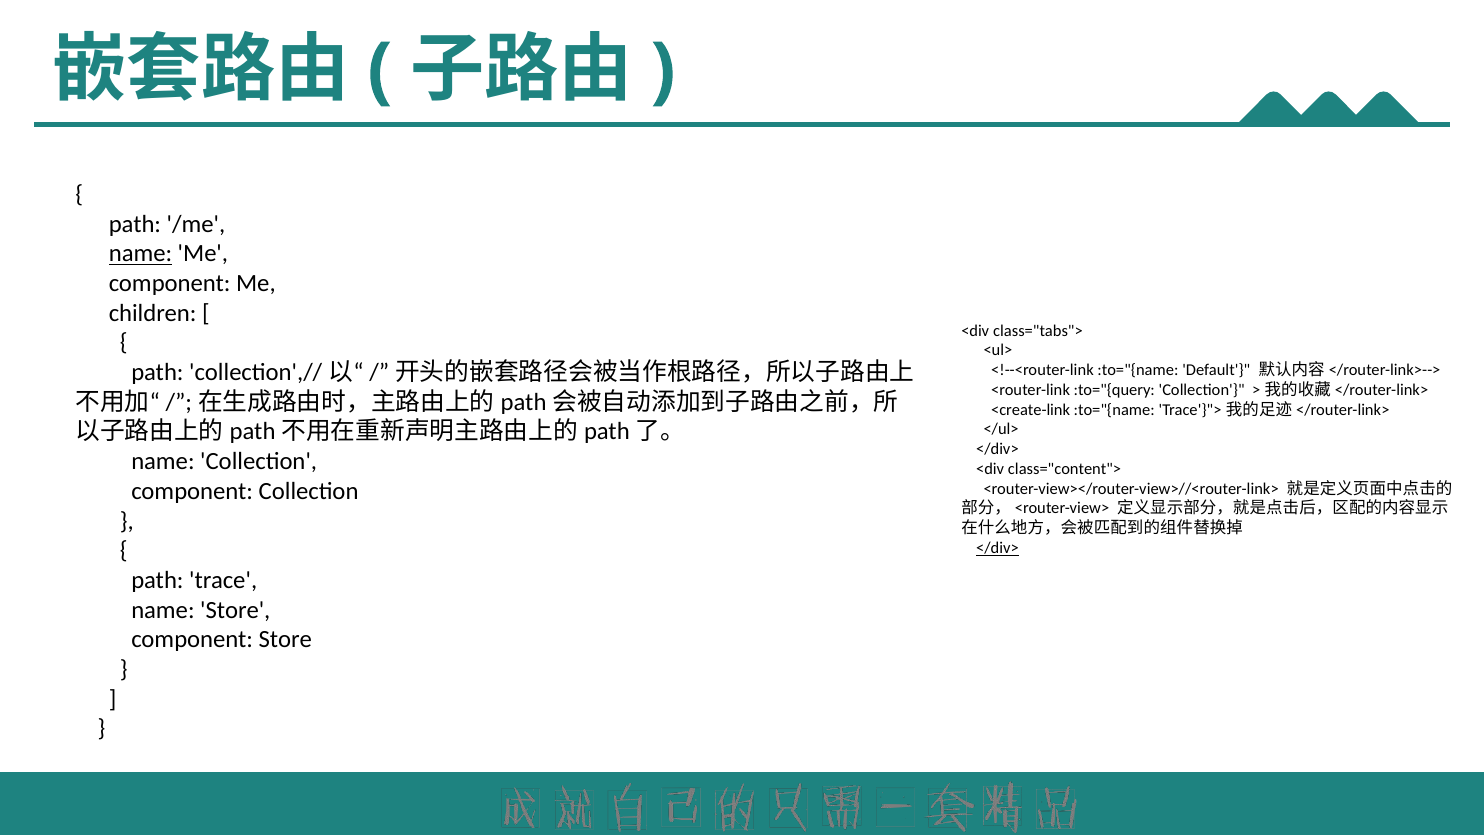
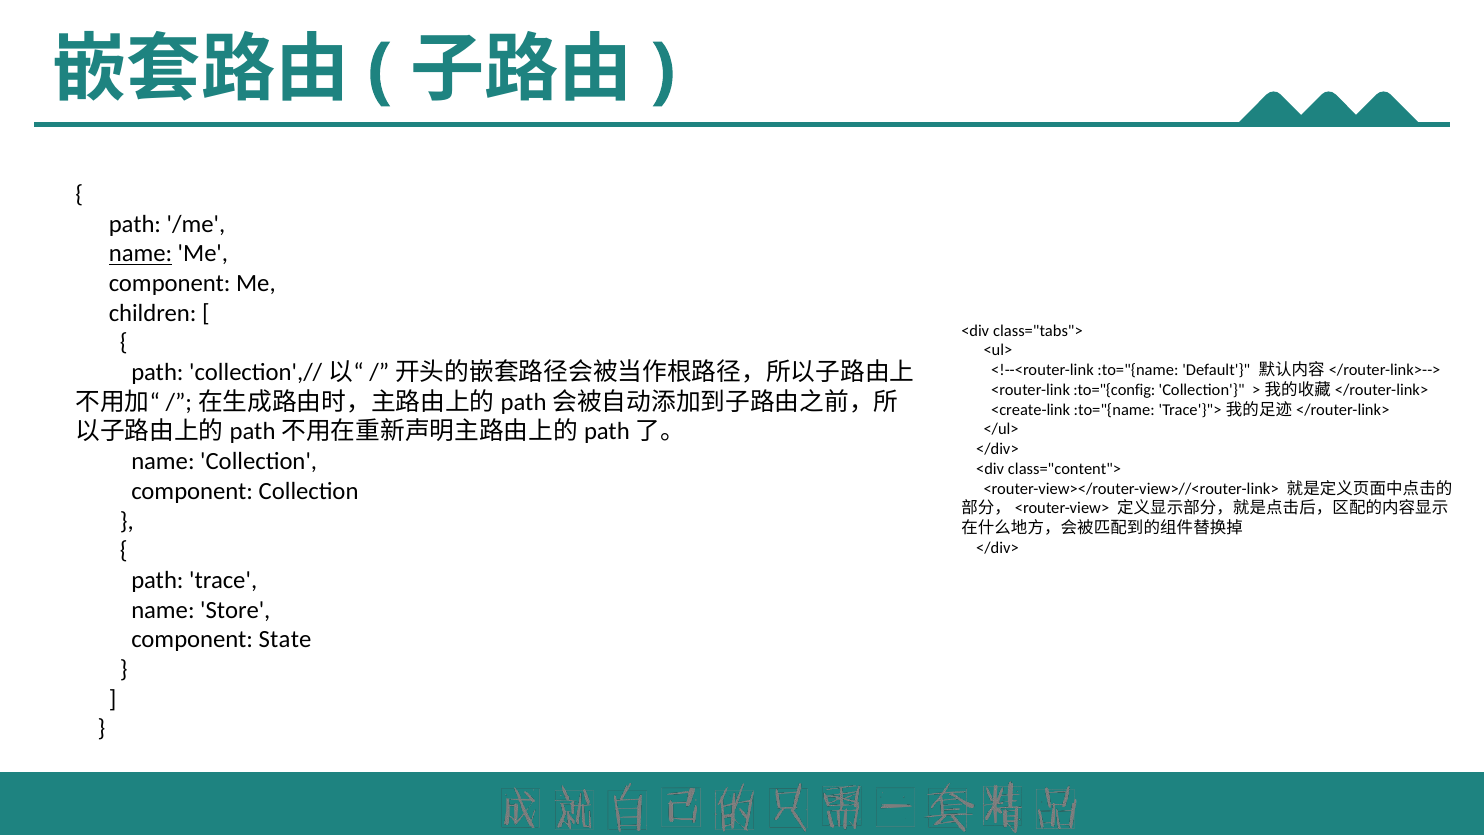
:to="{query: :to="{query -> :to="{config
</div> at (997, 548) underline: present -> none
component Store: Store -> State
